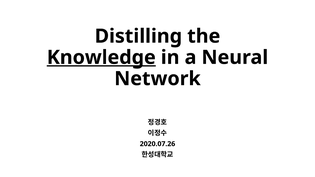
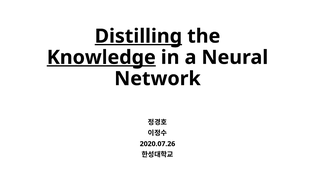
Distilling underline: none -> present
